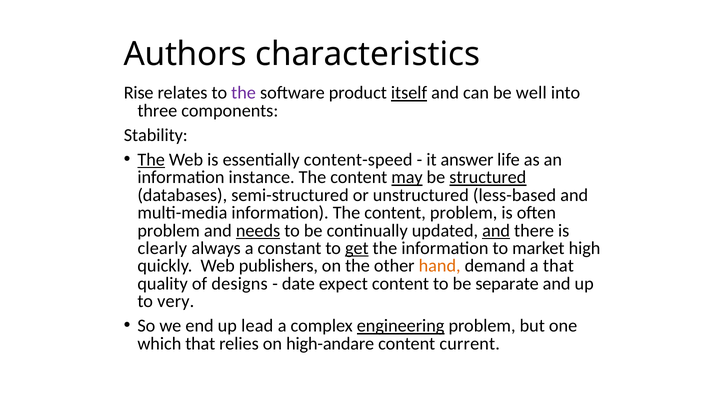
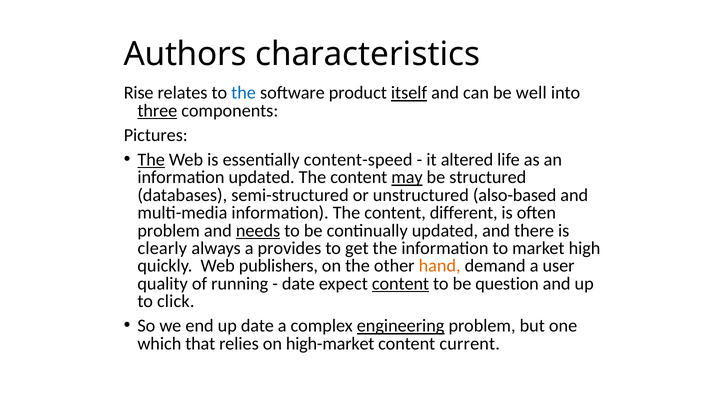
the at (244, 93) colour: purple -> blue
three underline: none -> present
Stability: Stability -> Pictures
answer: answer -> altered
information instance: instance -> updated
structured underline: present -> none
less-based: less-based -> also-based
content problem: problem -> different
and at (496, 230) underline: present -> none
constant: constant -> provides
get underline: present -> none
a that: that -> user
designs: designs -> running
content at (401, 283) underline: none -> present
separate: separate -> question
very: very -> click
up lead: lead -> date
high-andare: high-andare -> high-market
